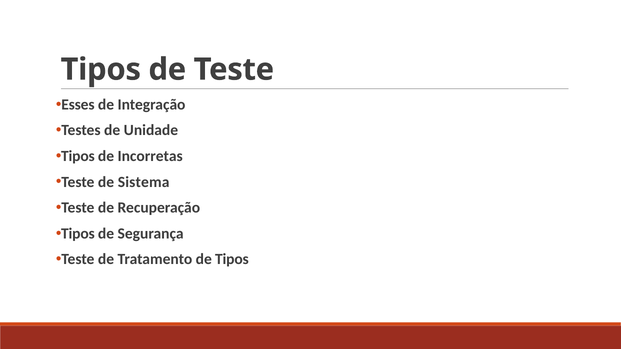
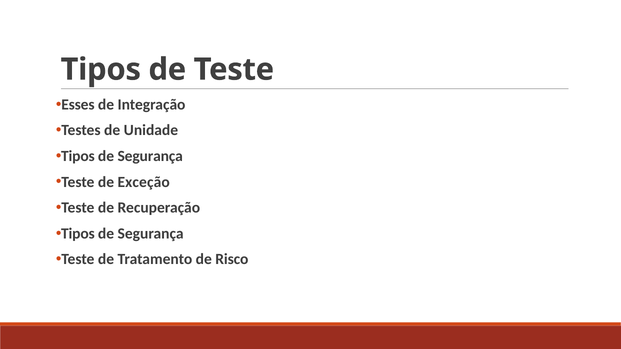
Incorretas at (150, 156): Incorretas -> Segurança
Sistema: Sistema -> Exceção
de Tipos: Tipos -> Risco
